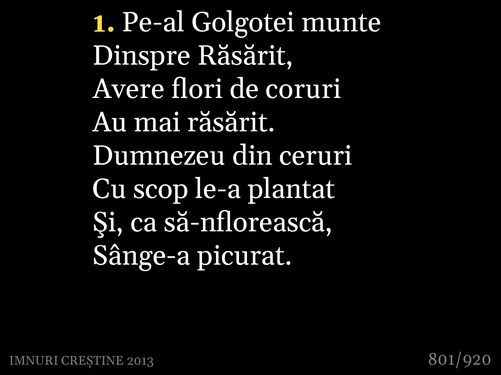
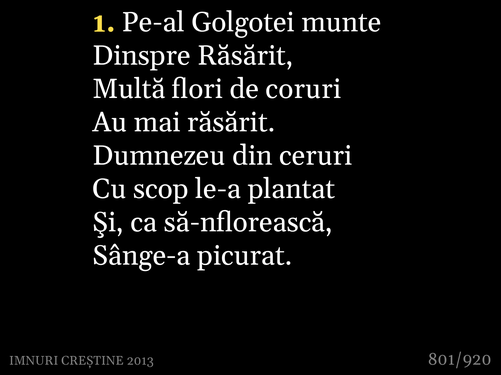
Avere: Avere -> Multă
